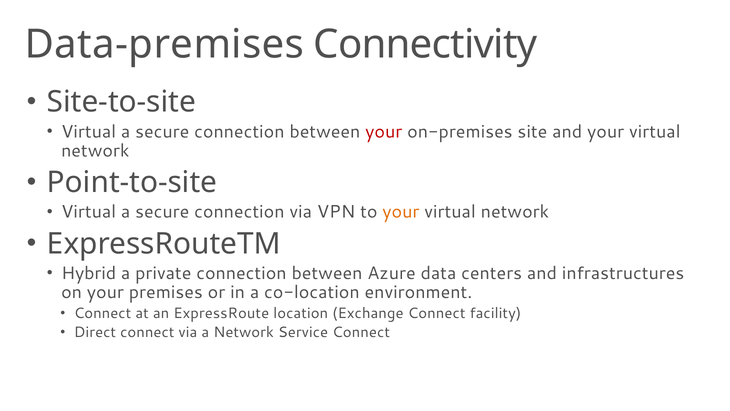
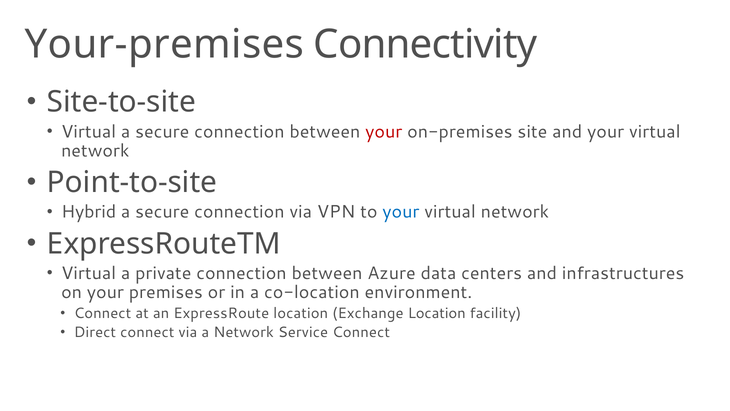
Data-premises: Data-premises -> Your-premises
Virtual at (89, 212): Virtual -> Hybrid
your at (401, 212) colour: orange -> blue
Hybrid at (89, 273): Hybrid -> Virtual
Exchange Connect: Connect -> Location
